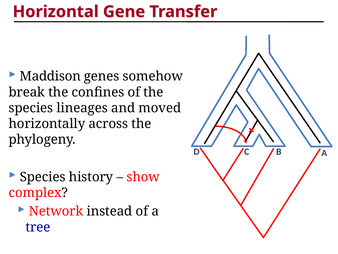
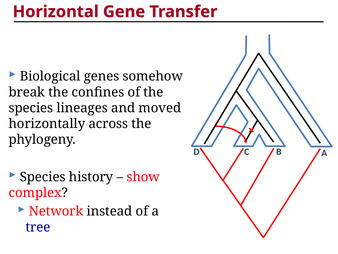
Maddison: Maddison -> Biological
